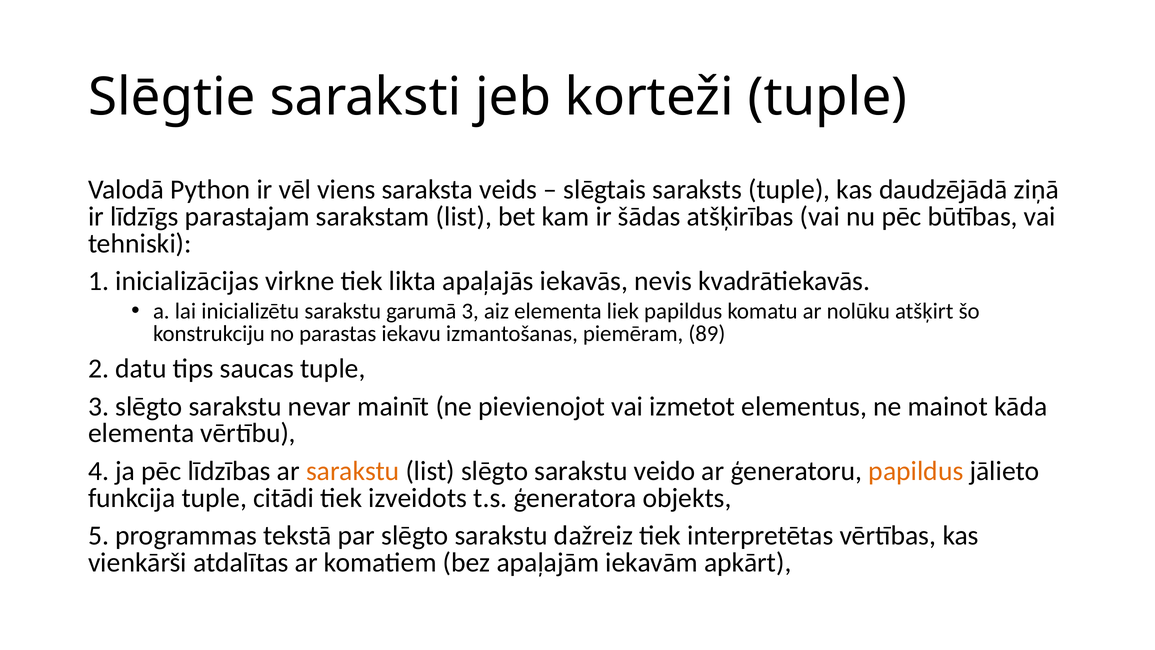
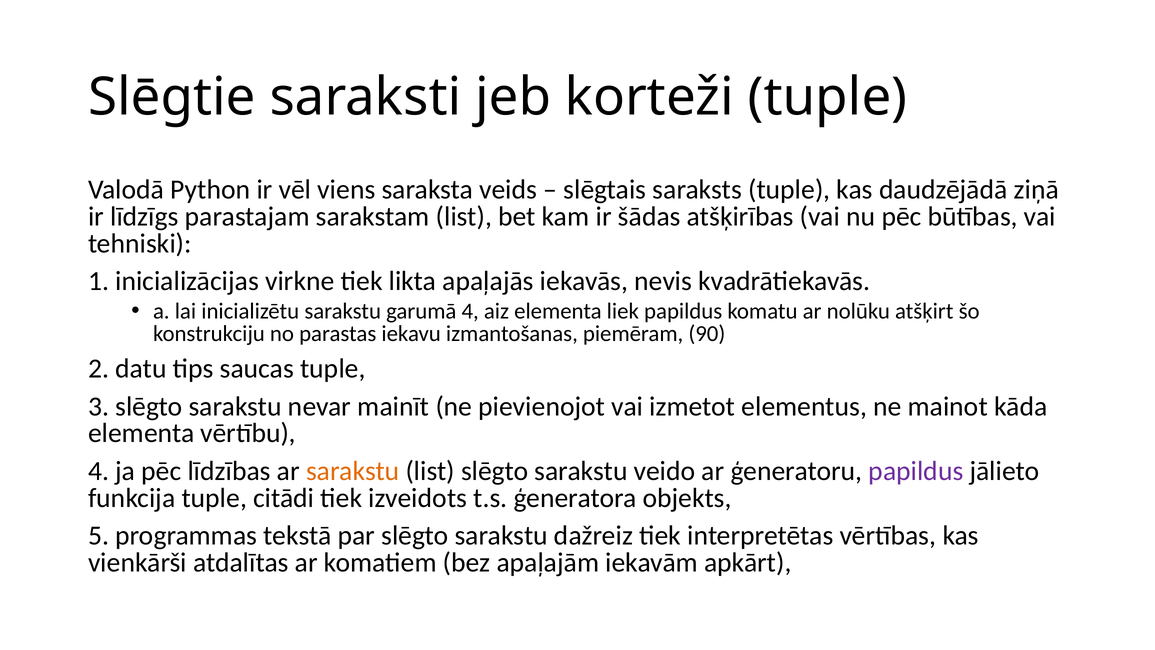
garumā 3: 3 -> 4
89: 89 -> 90
papildus at (916, 471) colour: orange -> purple
